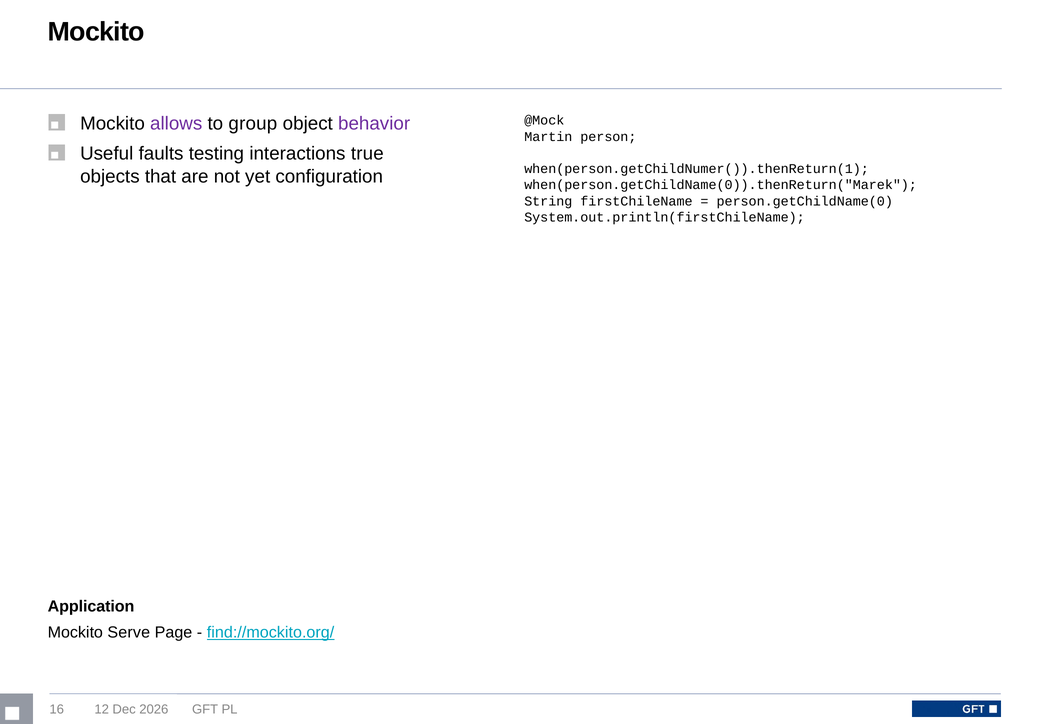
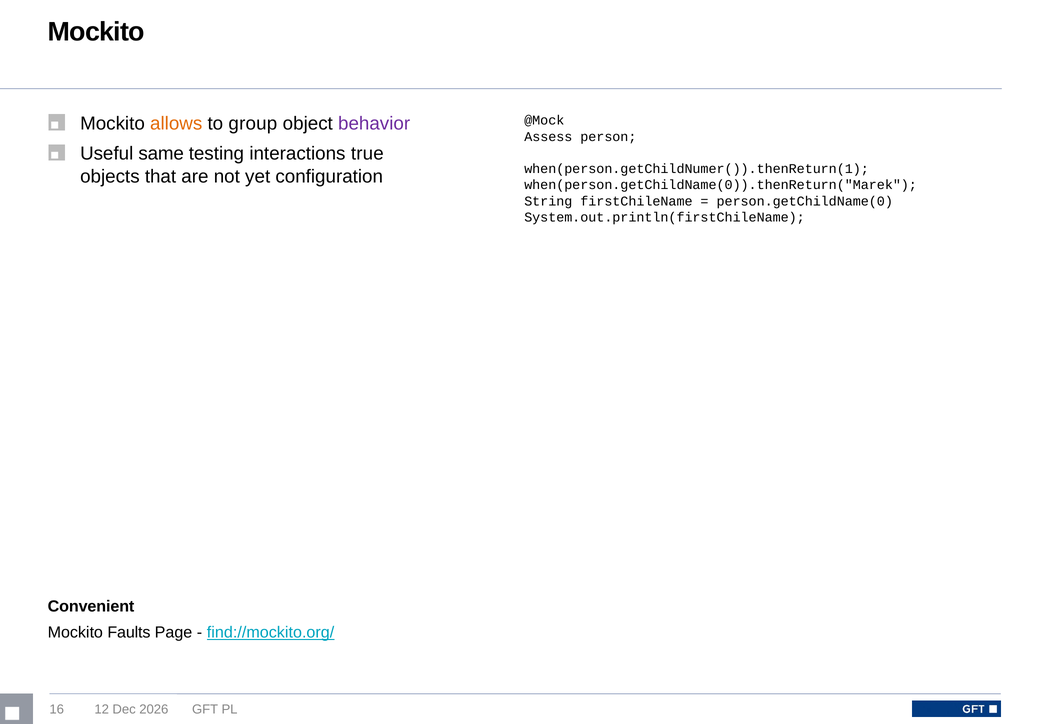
allows colour: purple -> orange
Martin: Martin -> Assess
faults: faults -> same
Application: Application -> Convenient
Serve: Serve -> Faults
